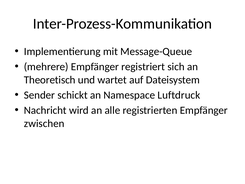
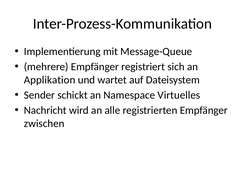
Theoretisch: Theoretisch -> Applikation
Luftdruck: Luftdruck -> Virtuelles
